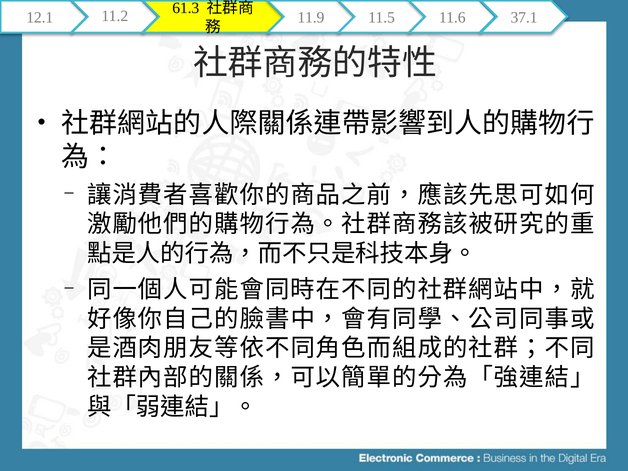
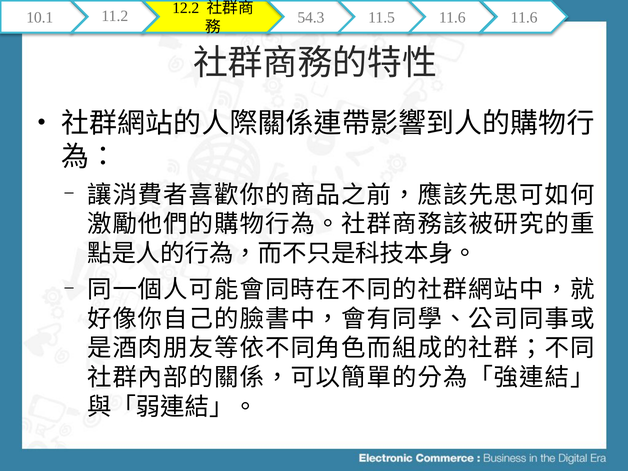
12.1: 12.1 -> 10.1
61.3: 61.3 -> 12.2
11.9: 11.9 -> 54.3
11.6 37.1: 37.1 -> 11.6
